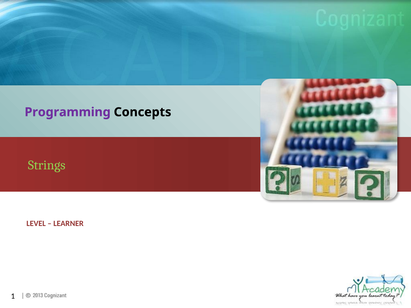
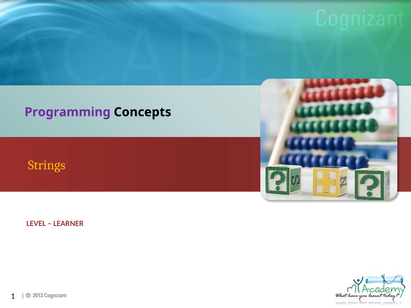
Strings colour: light green -> yellow
